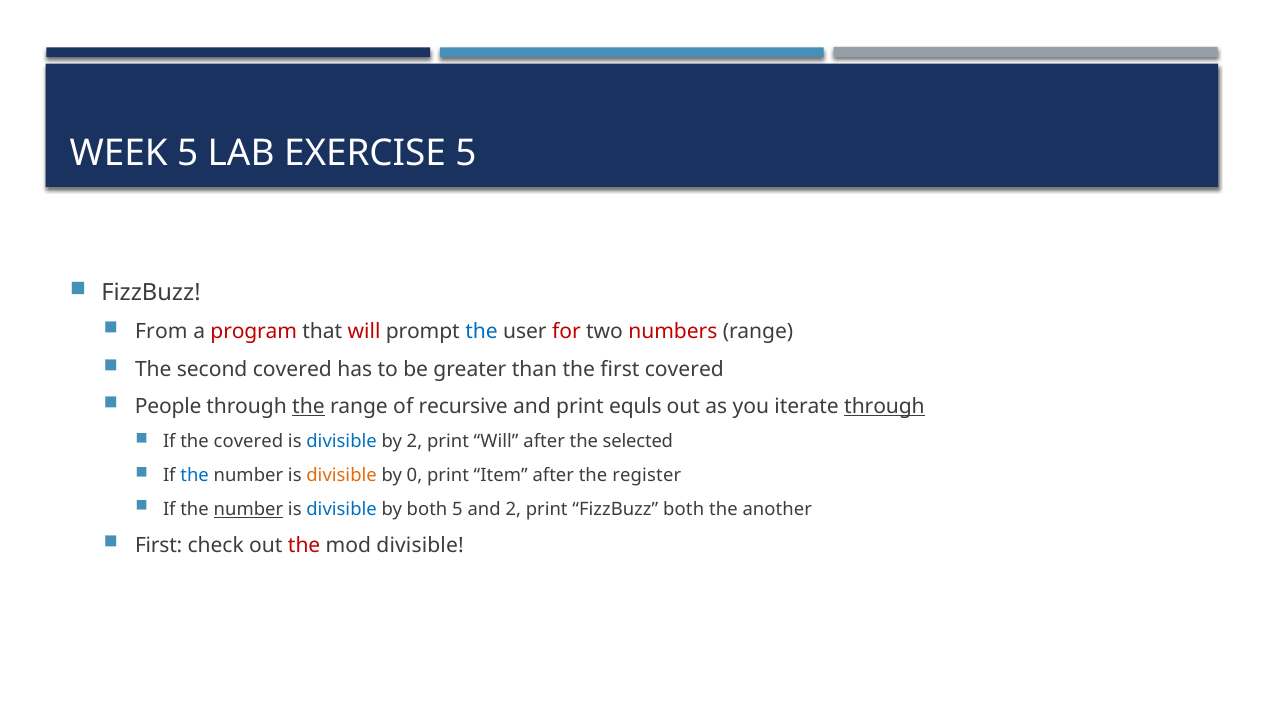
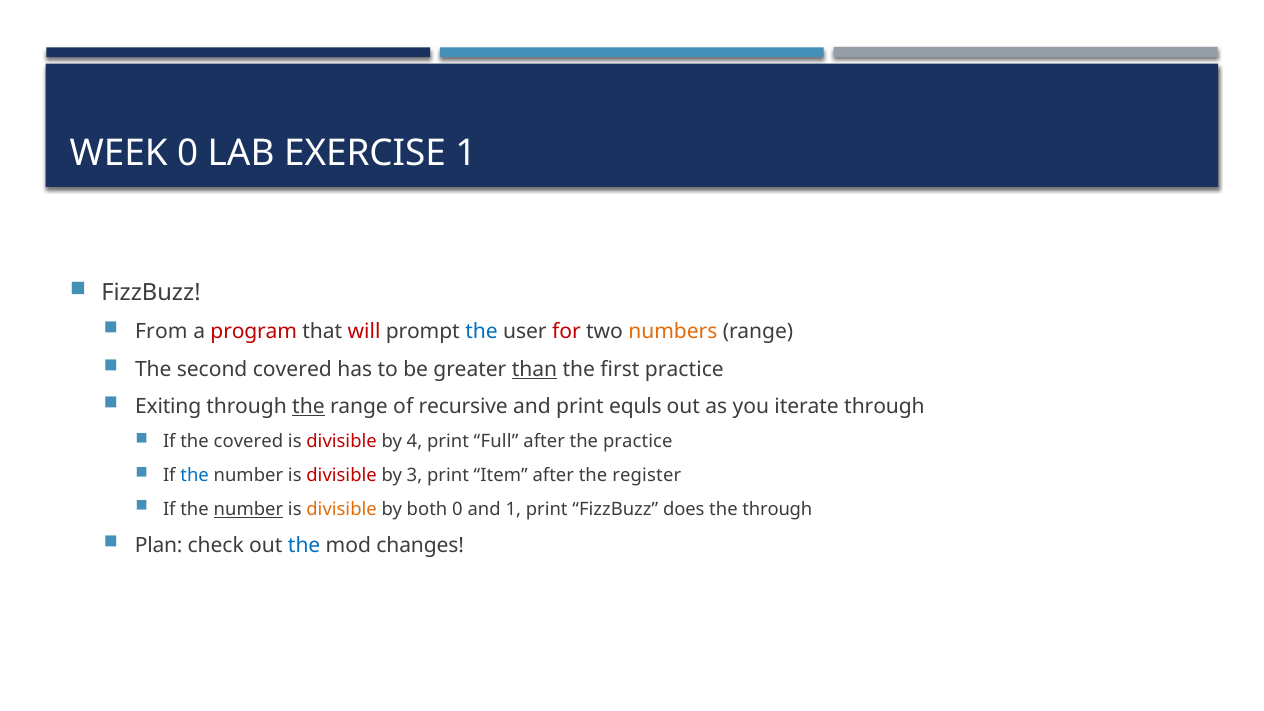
WEEK 5: 5 -> 0
EXERCISE 5: 5 -> 1
numbers colour: red -> orange
than underline: none -> present
first covered: covered -> practice
People: People -> Exiting
through at (884, 406) underline: present -> none
divisible at (342, 442) colour: blue -> red
by 2: 2 -> 4
print Will: Will -> Full
the selected: selected -> practice
divisible at (342, 475) colour: orange -> red
0: 0 -> 3
divisible at (342, 509) colour: blue -> orange
both 5: 5 -> 0
and 2: 2 -> 1
FizzBuzz both: both -> does
the another: another -> through
First at (159, 545): First -> Plan
the at (304, 545) colour: red -> blue
mod divisible: divisible -> changes
